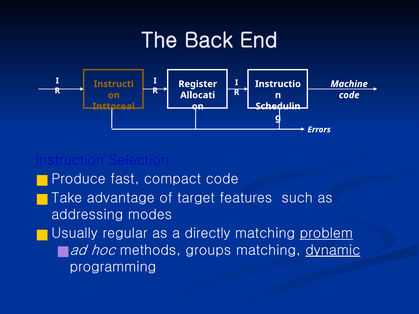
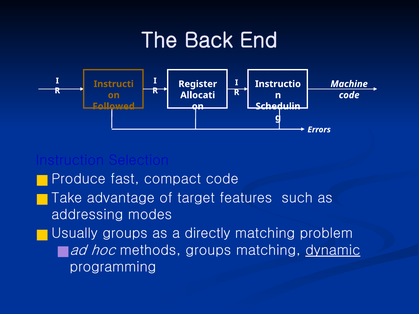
Inttoreal: Inttoreal -> Followed
regular at (125, 234): regular -> groups
problem underline: present -> none
